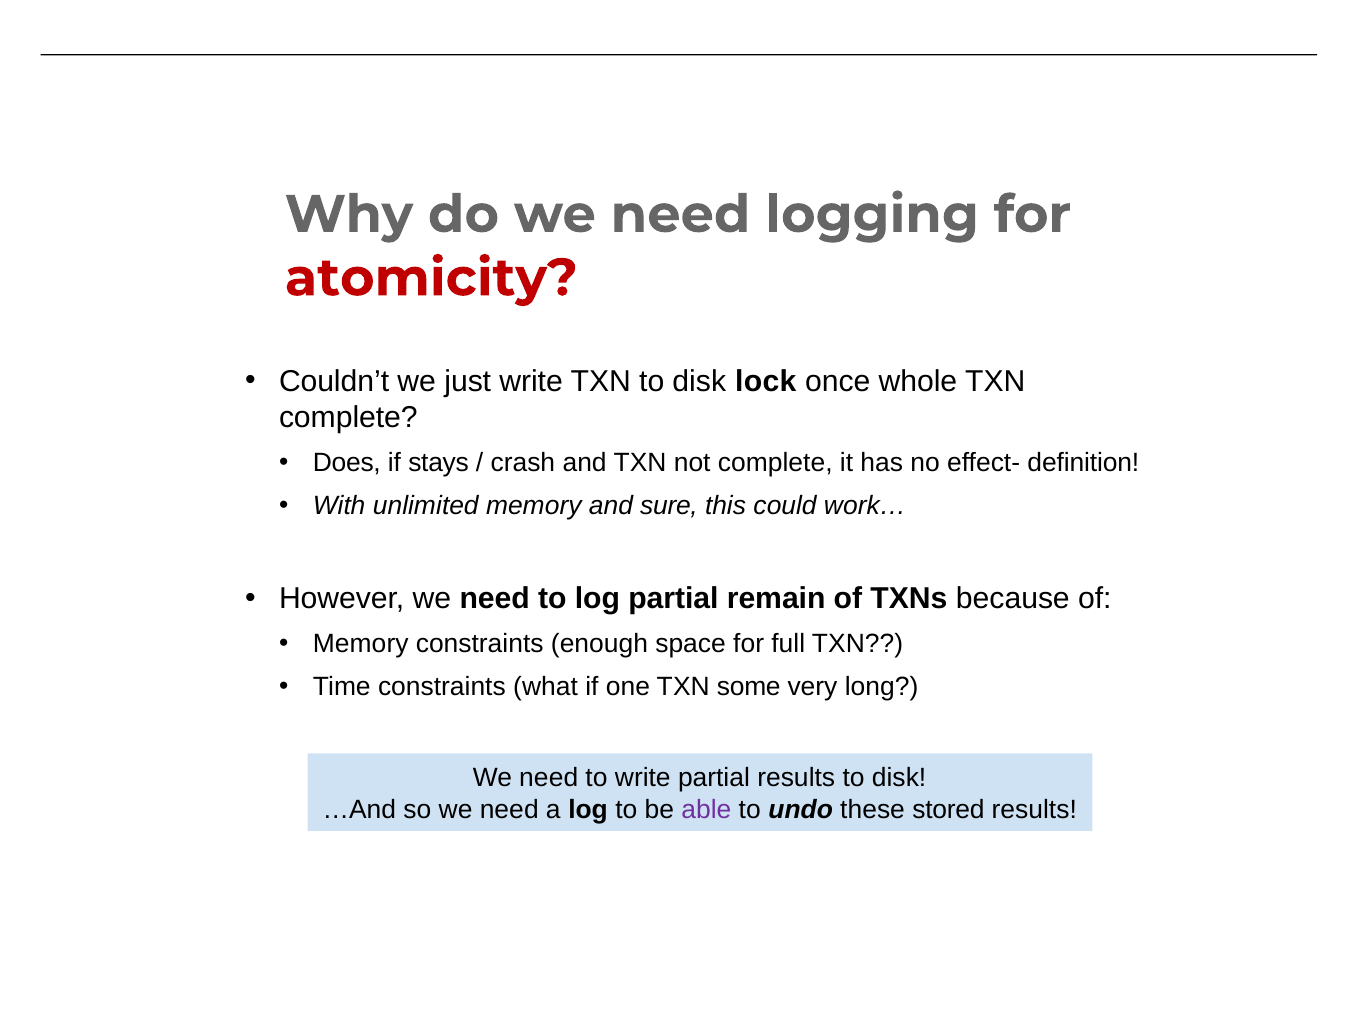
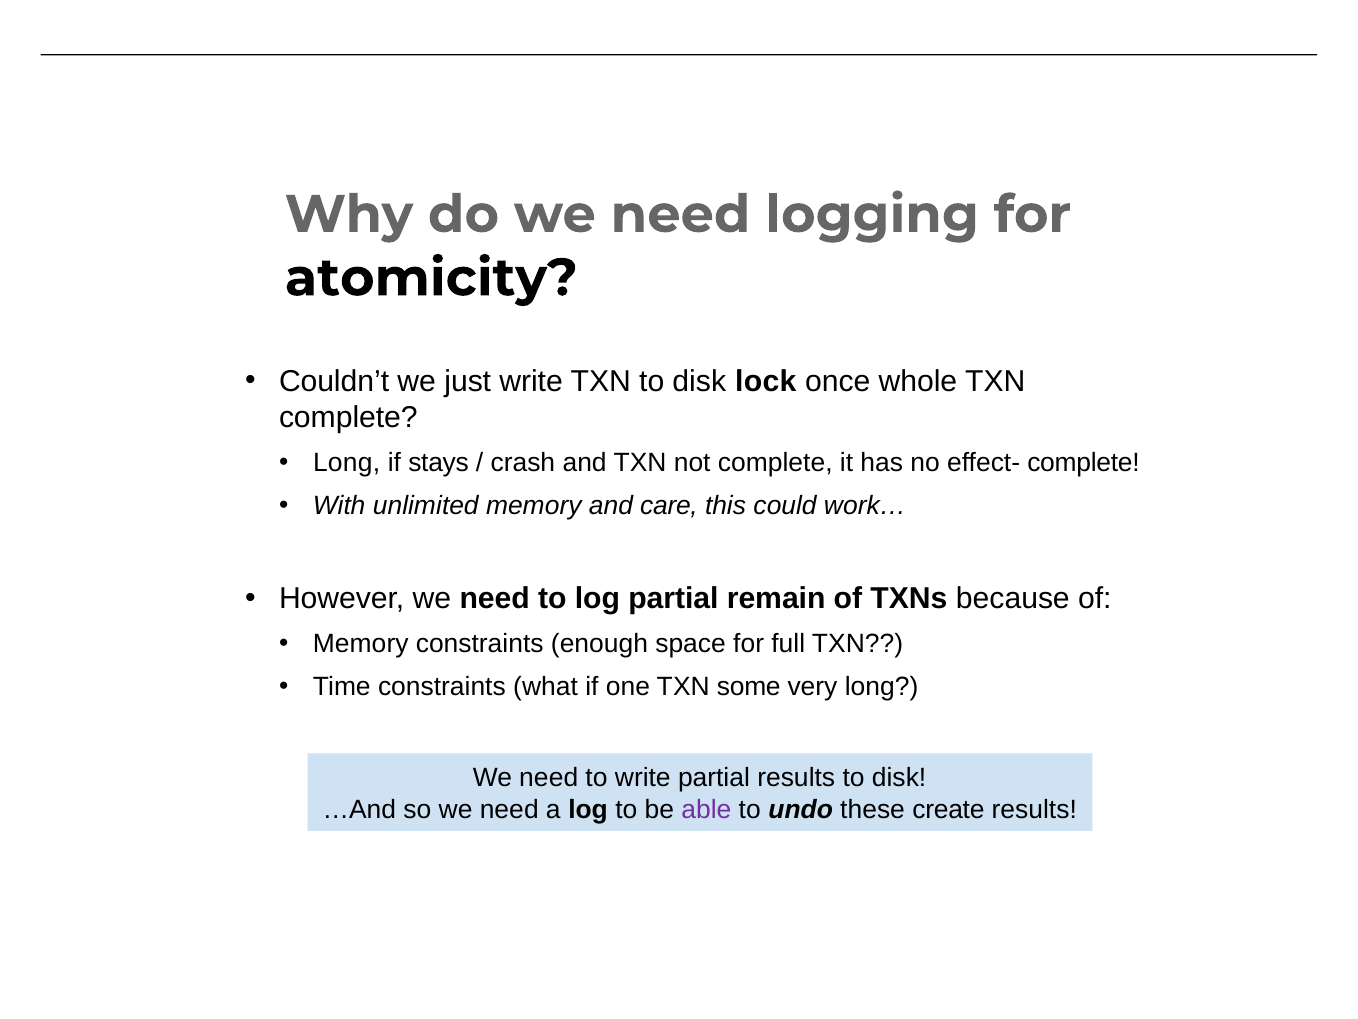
atomicity colour: red -> black
Does at (347, 463): Does -> Long
effect- definition: definition -> complete
sure: sure -> care
stored: stored -> create
